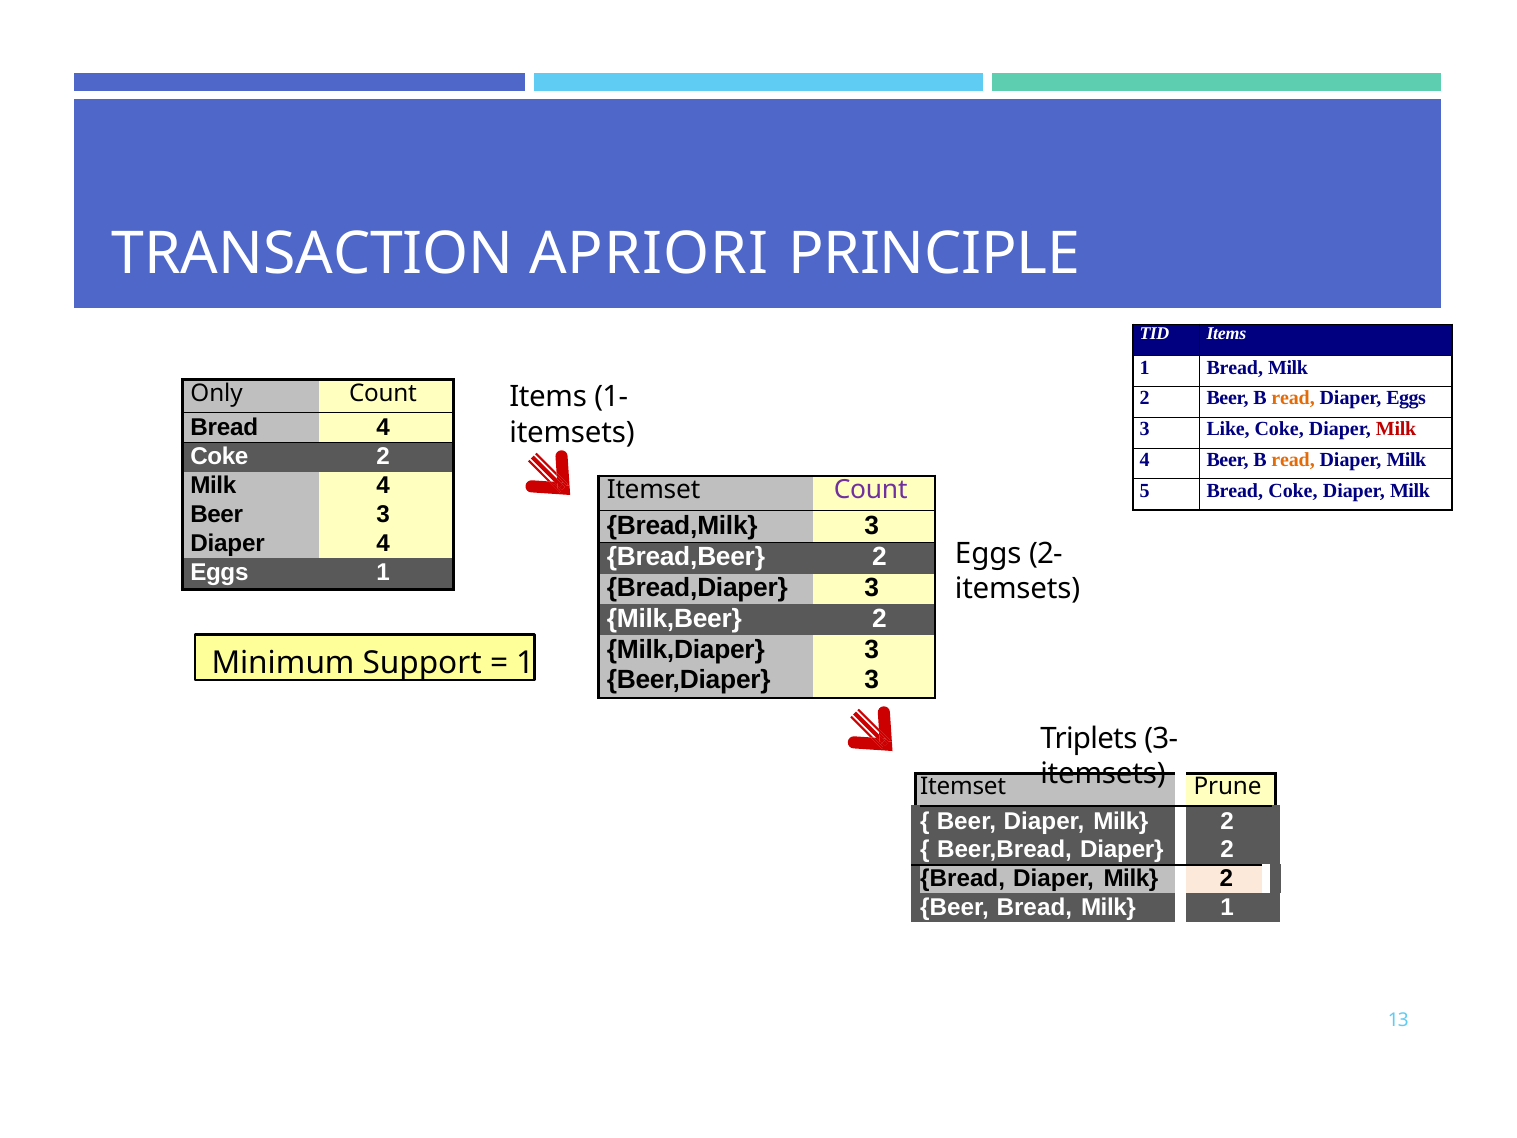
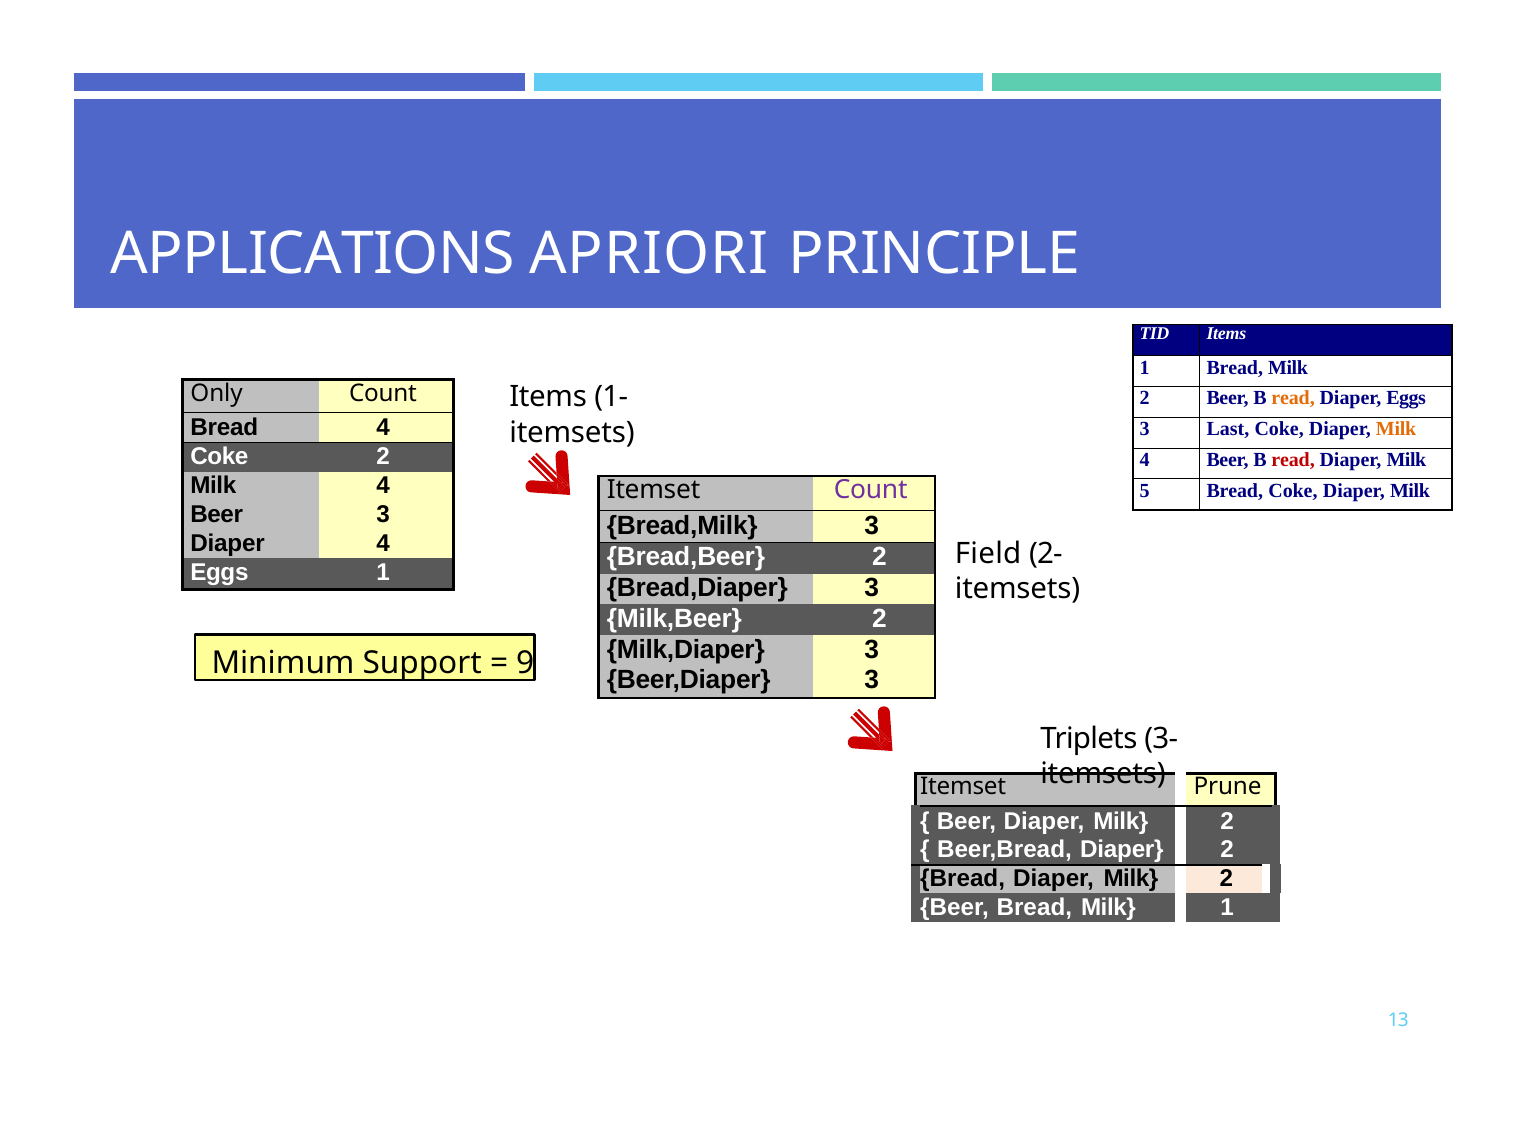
TRANSACTION: TRANSACTION -> APPLICATIONS
Like: Like -> Last
Milk at (1396, 429) colour: red -> orange
read at (1293, 460) colour: orange -> red
Eggs at (988, 554): Eggs -> Field
1 at (525, 663): 1 -> 9
